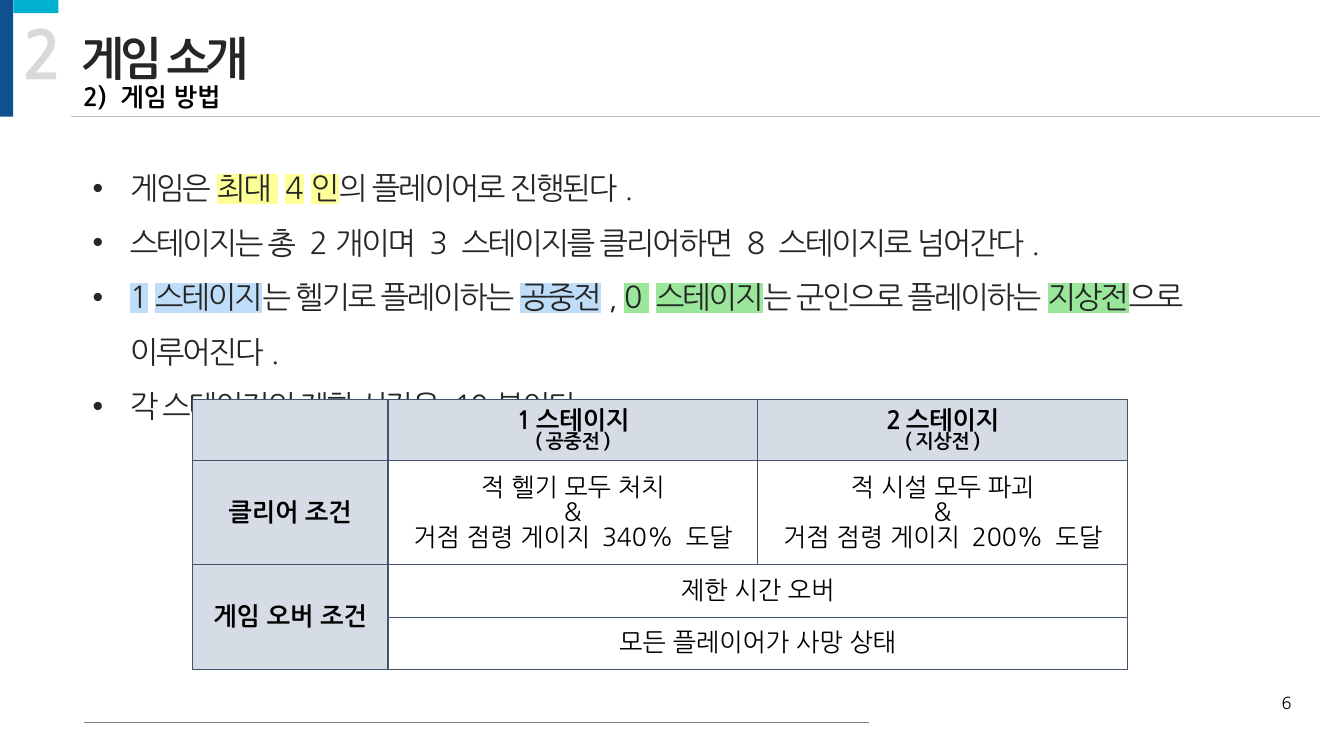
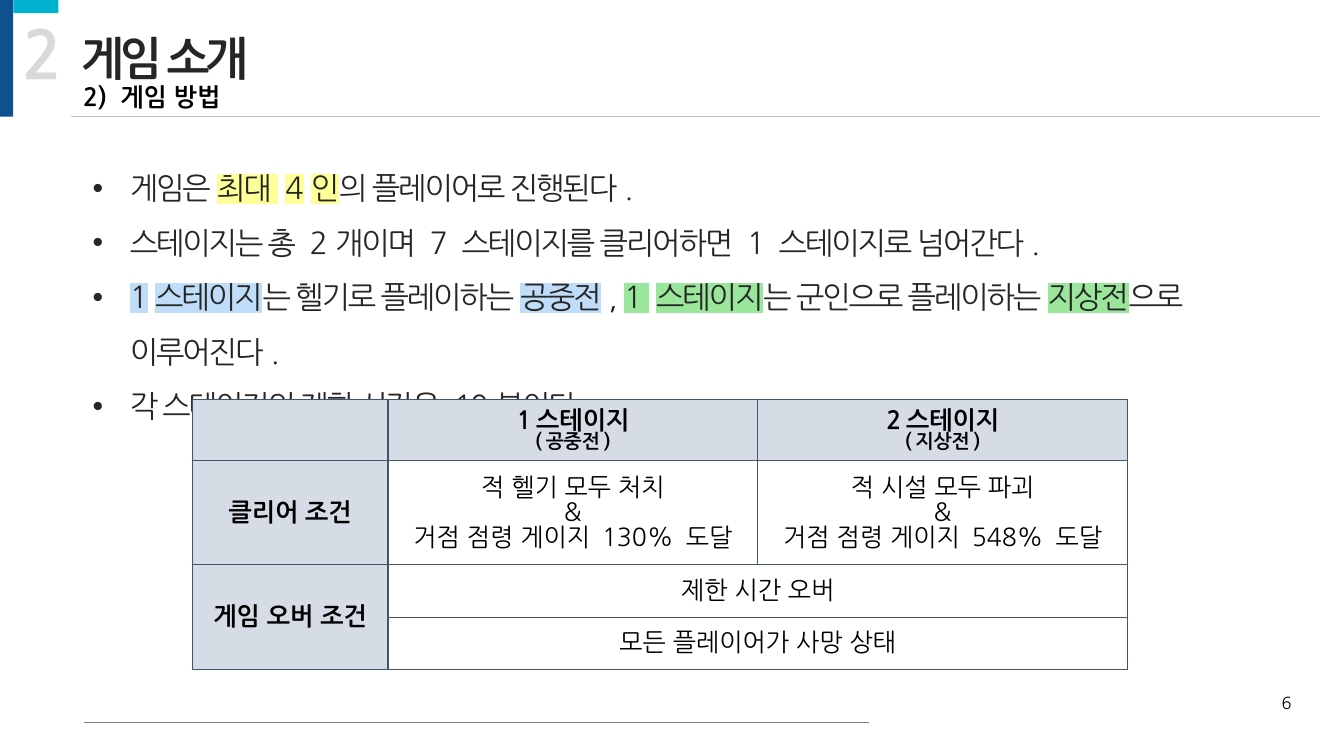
3: 3 -> 7
8 at (756, 244): 8 -> 1
0 at (633, 299): 0 -> 1
340%: 340% -> 130%
200%: 200% -> 548%
